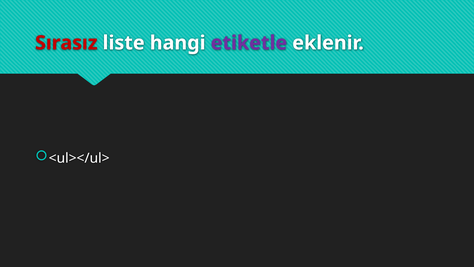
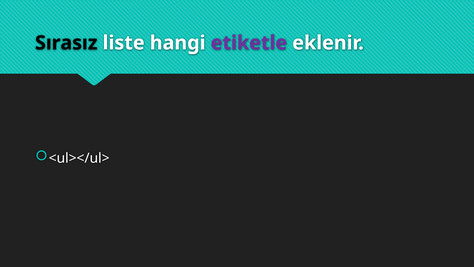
Sırasız colour: red -> black
